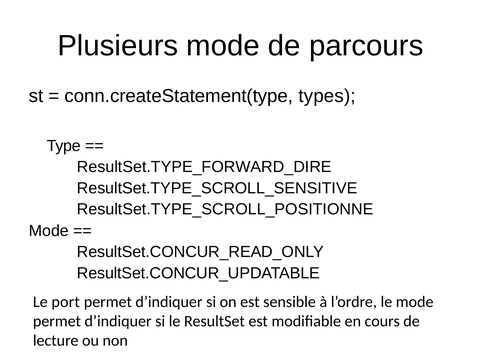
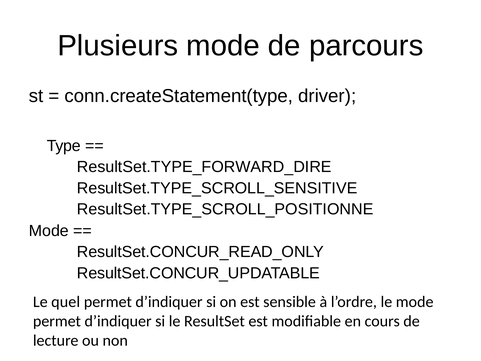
types: types -> driver
port: port -> quel
